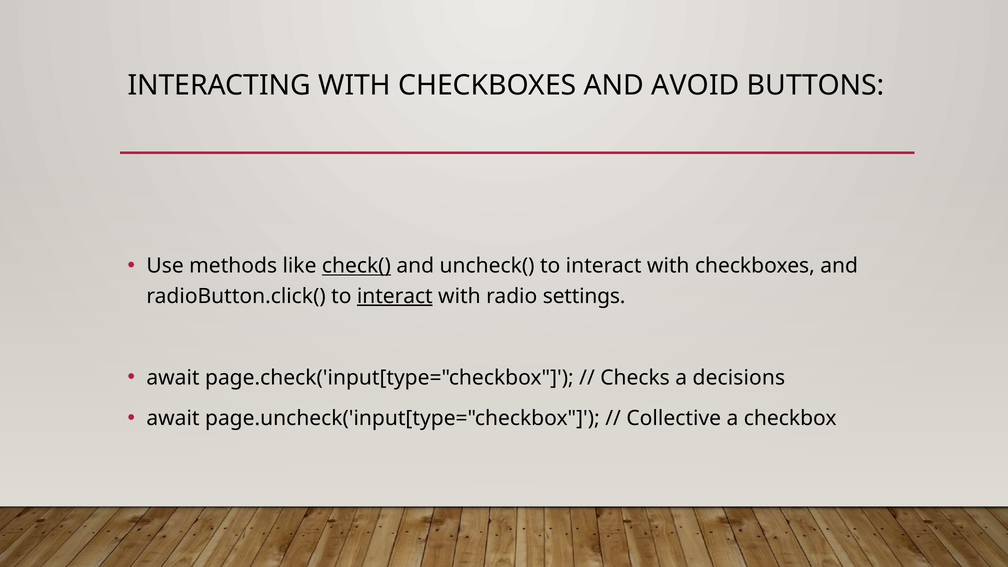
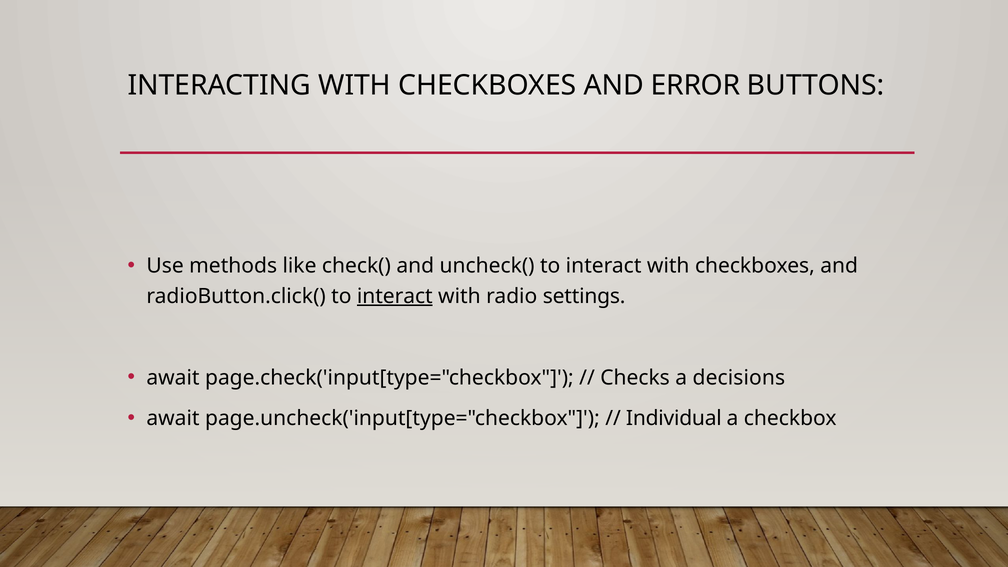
AVOID: AVOID -> ERROR
check( underline: present -> none
Collective: Collective -> Individual
